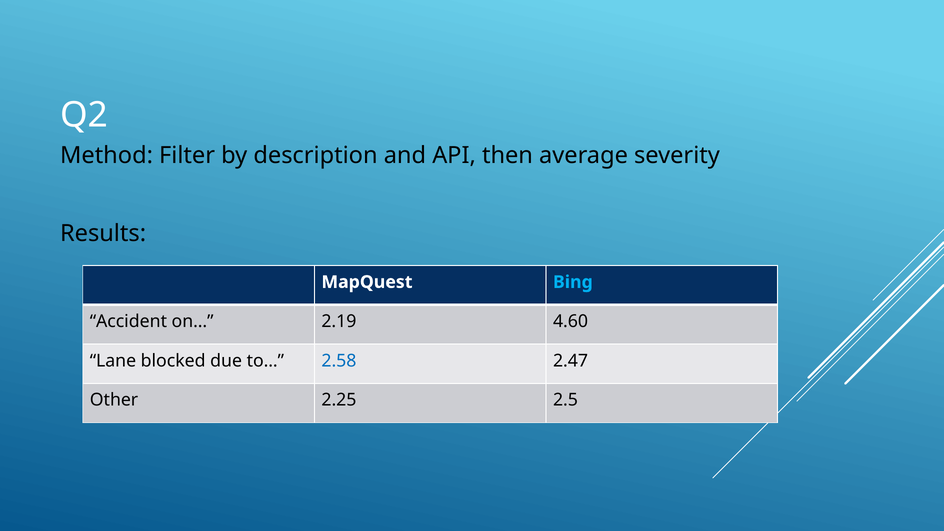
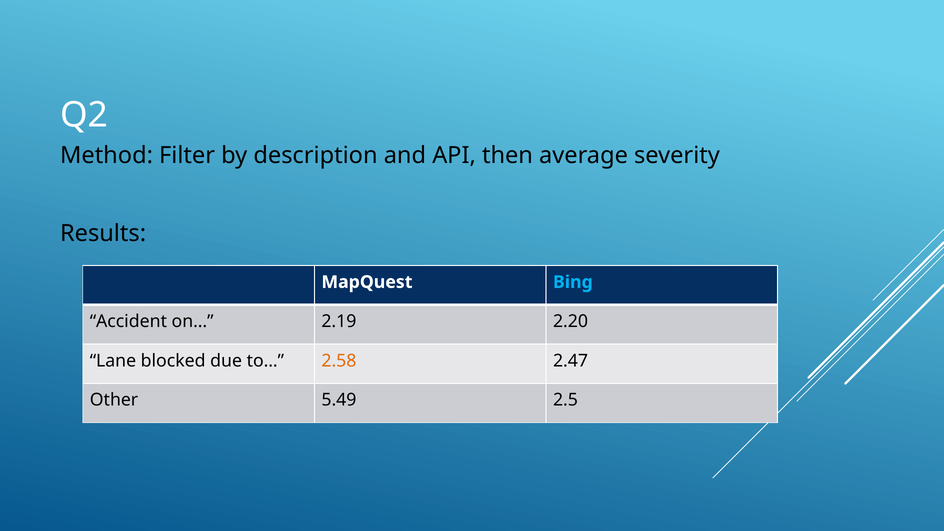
4.60: 4.60 -> 2.20
2.58 colour: blue -> orange
2.25: 2.25 -> 5.49
